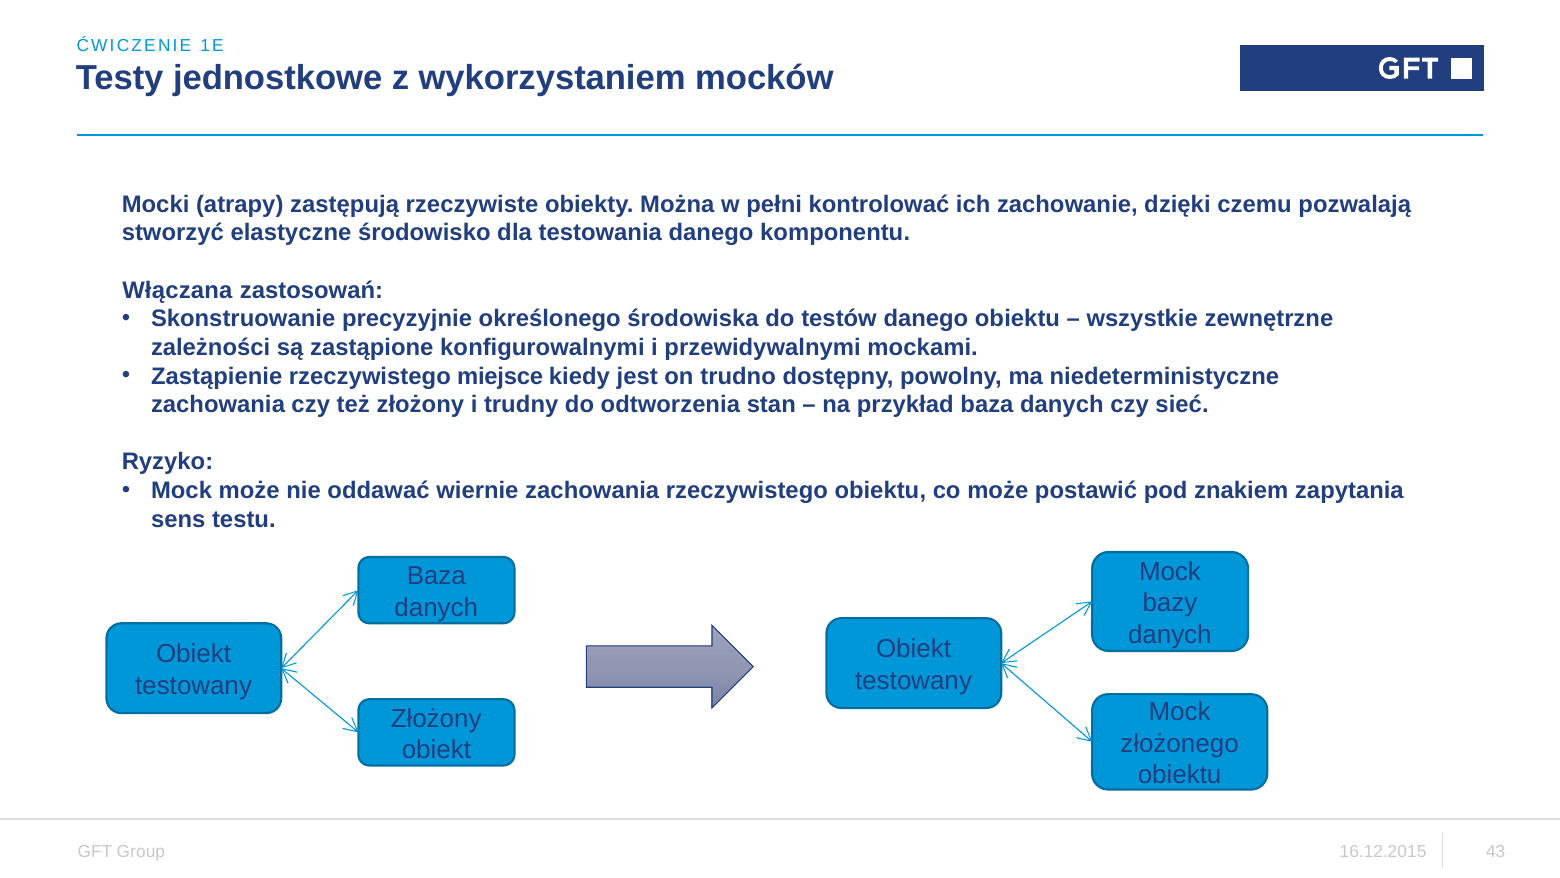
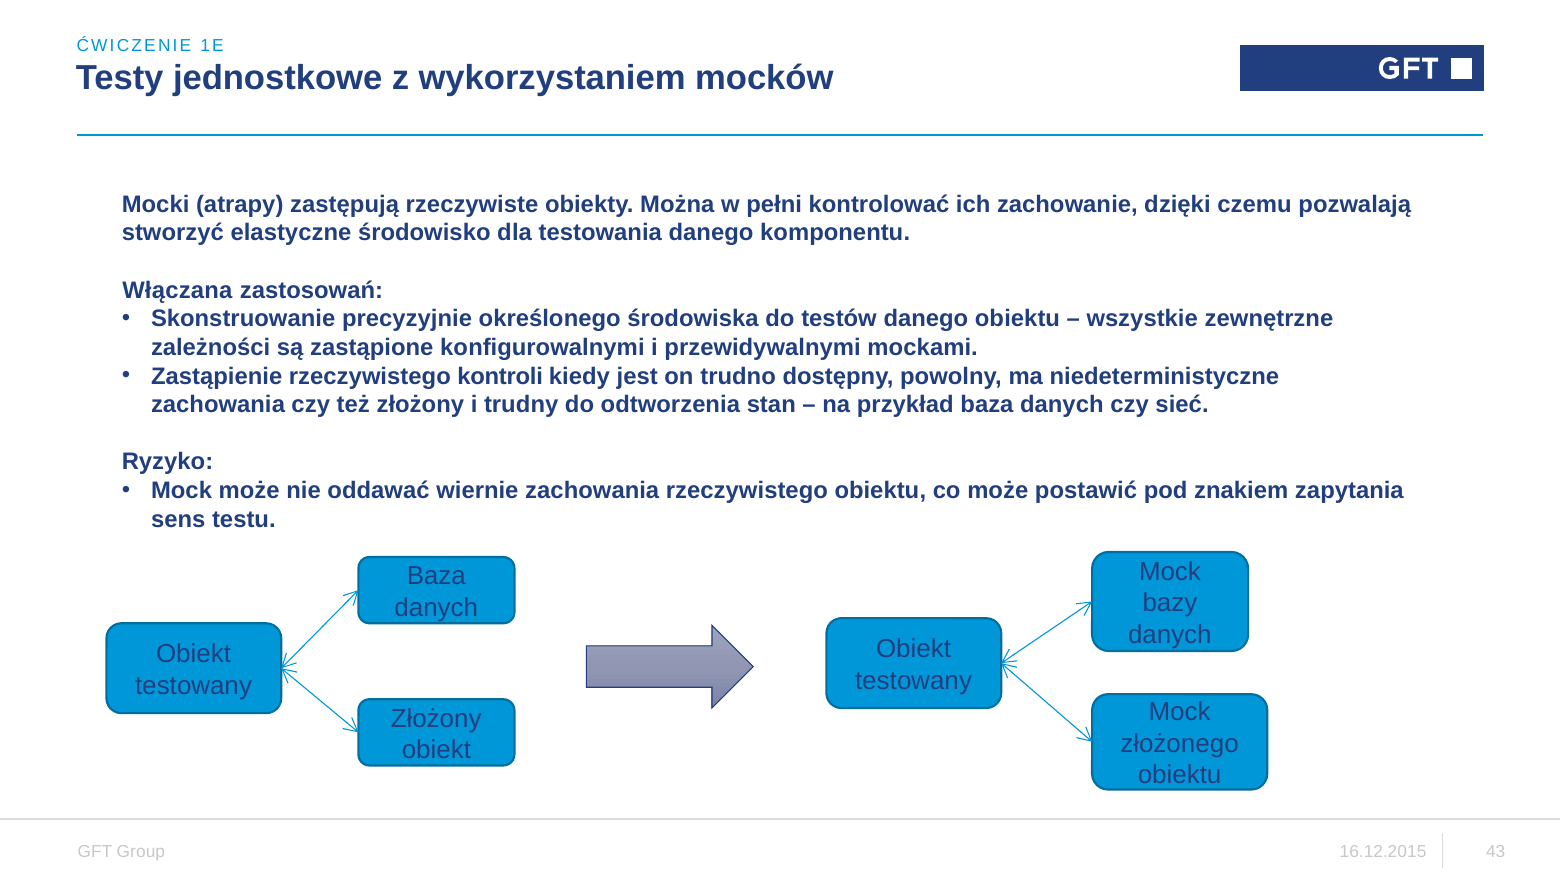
miejsce: miejsce -> kontroli
